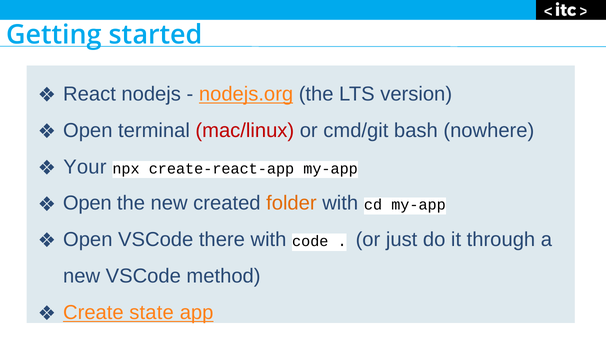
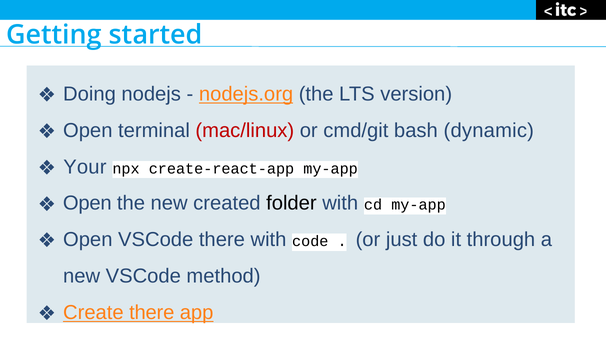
React: React -> Doing
nowhere: nowhere -> dynamic
folder colour: orange -> black
Create state: state -> there
